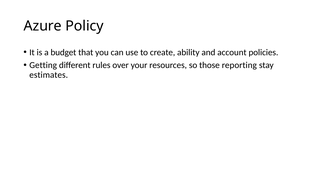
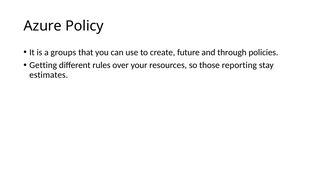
budget: budget -> groups
ability: ability -> future
account: account -> through
